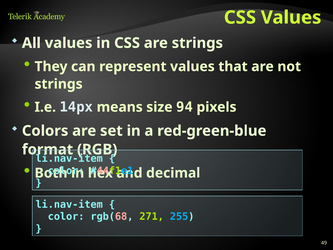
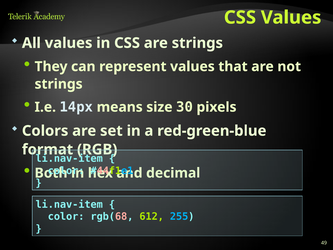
94: 94 -> 30
271: 271 -> 612
